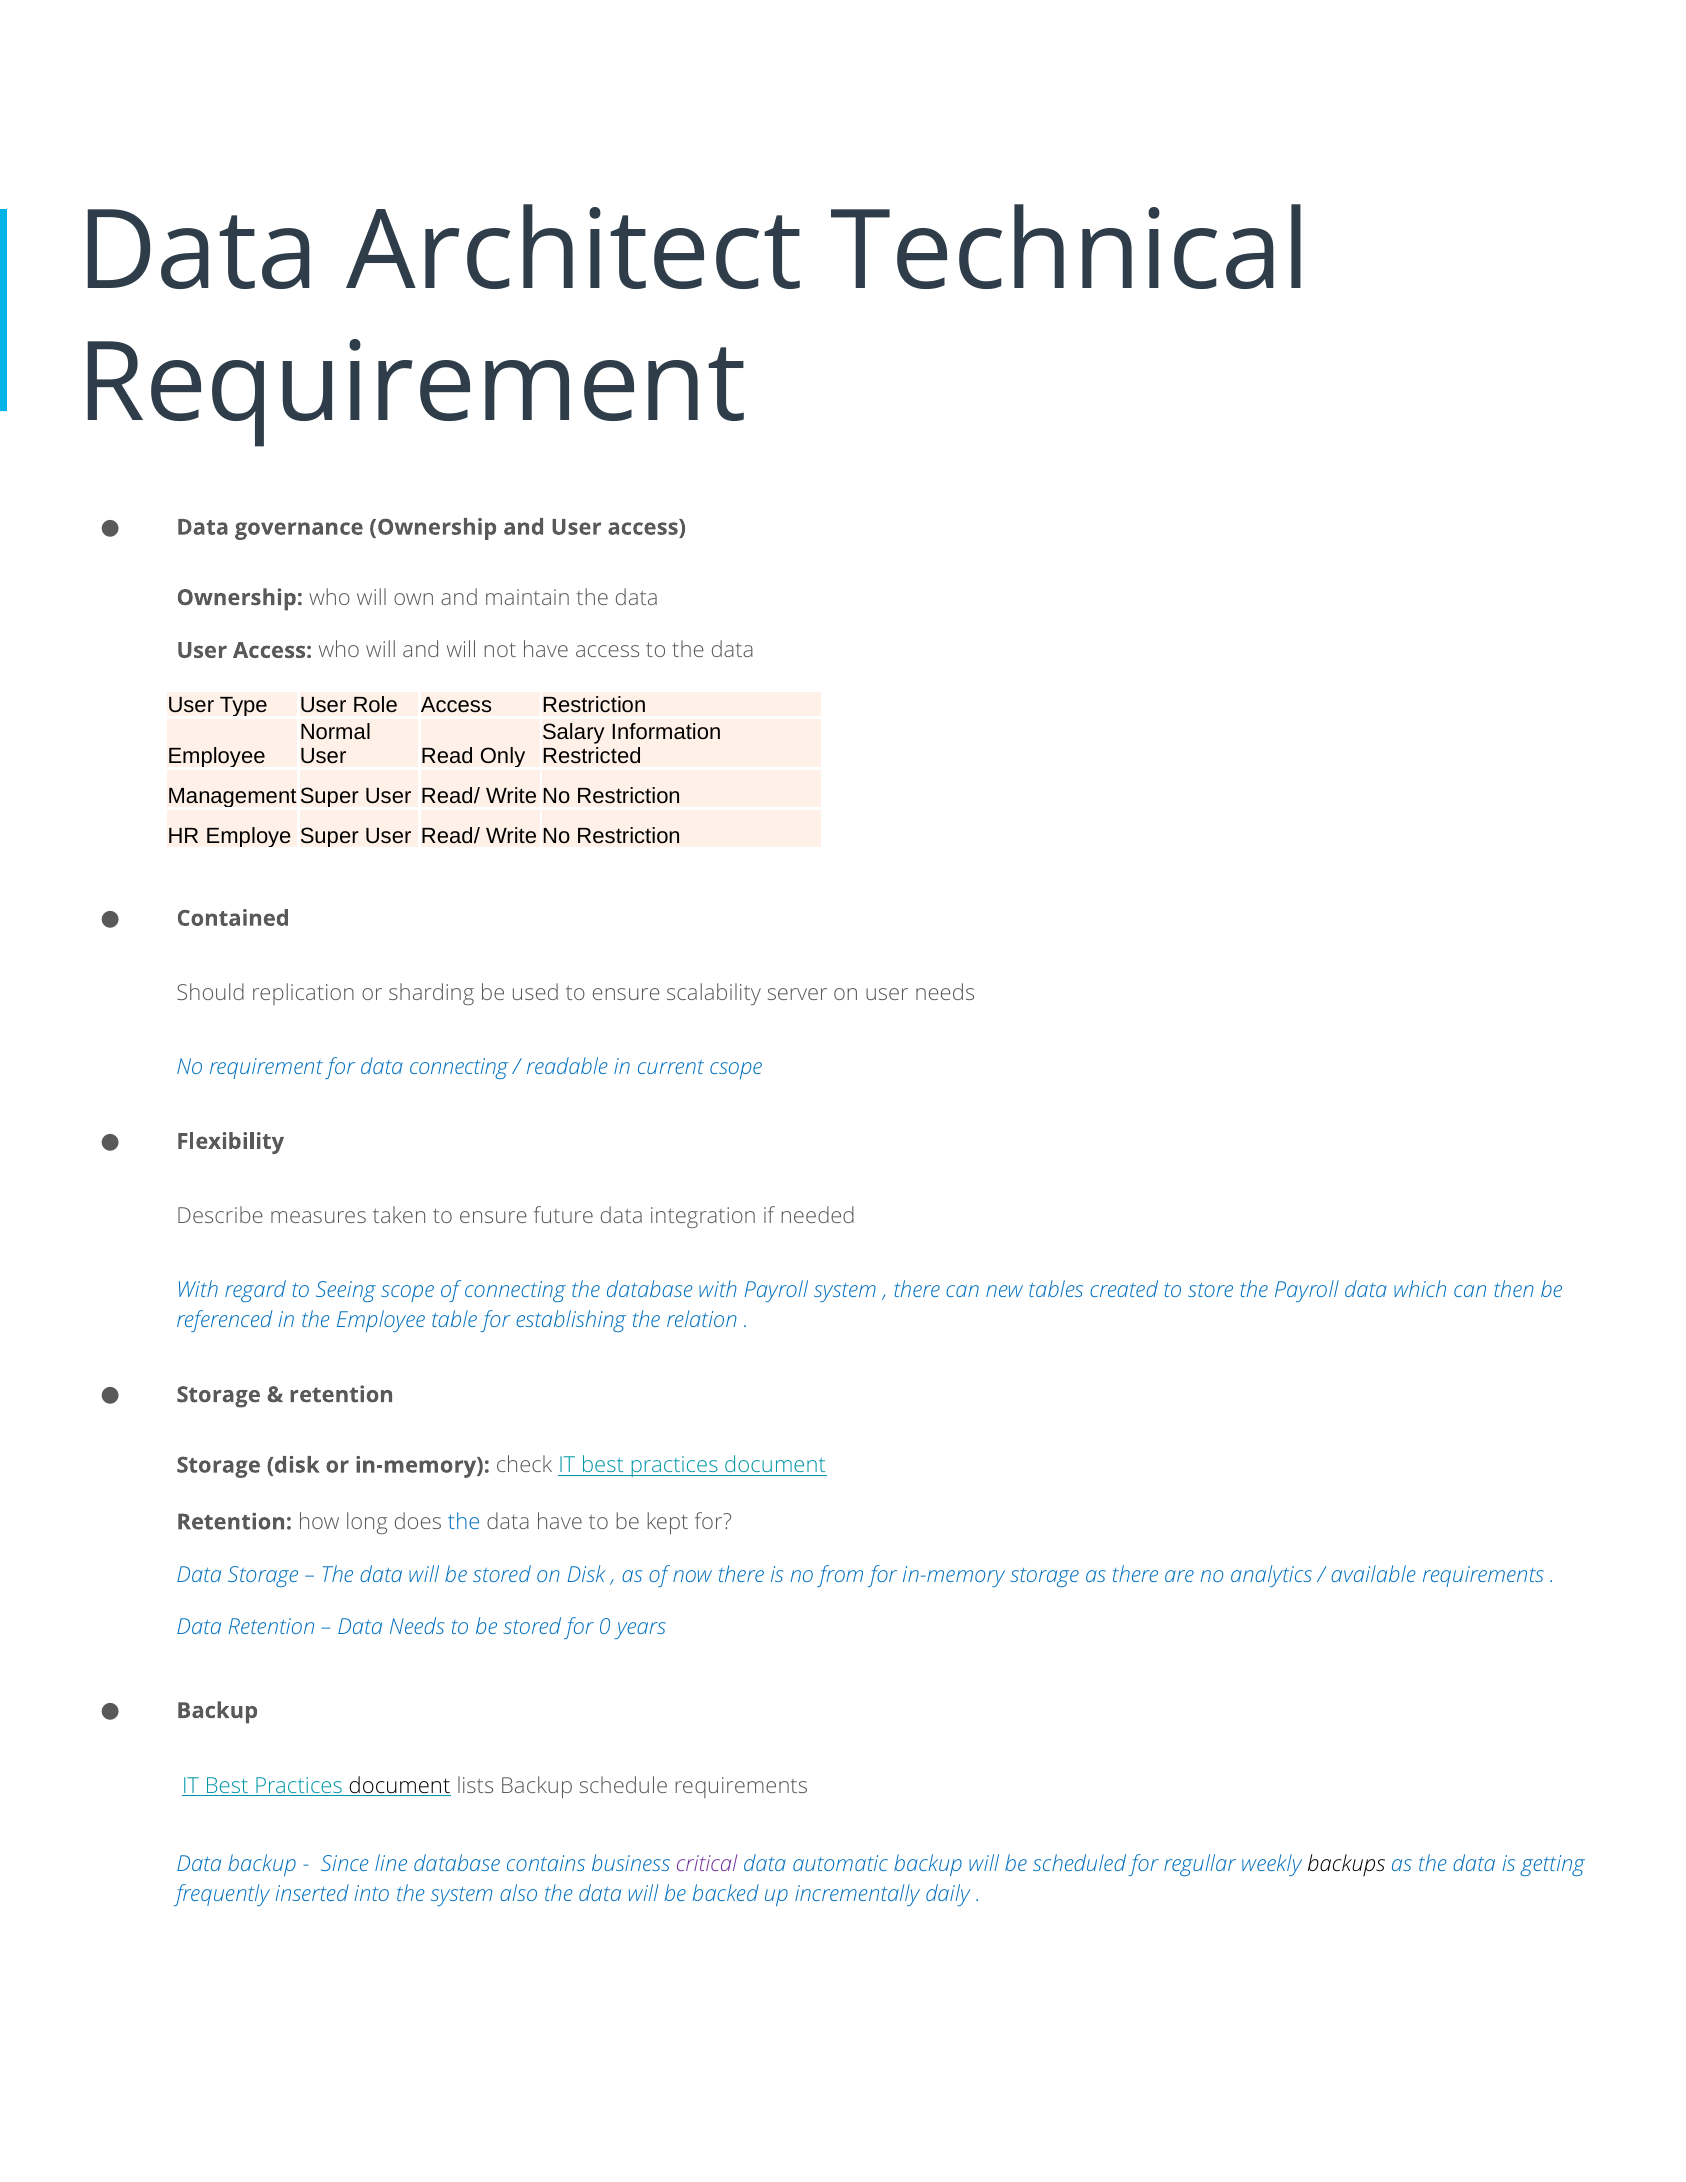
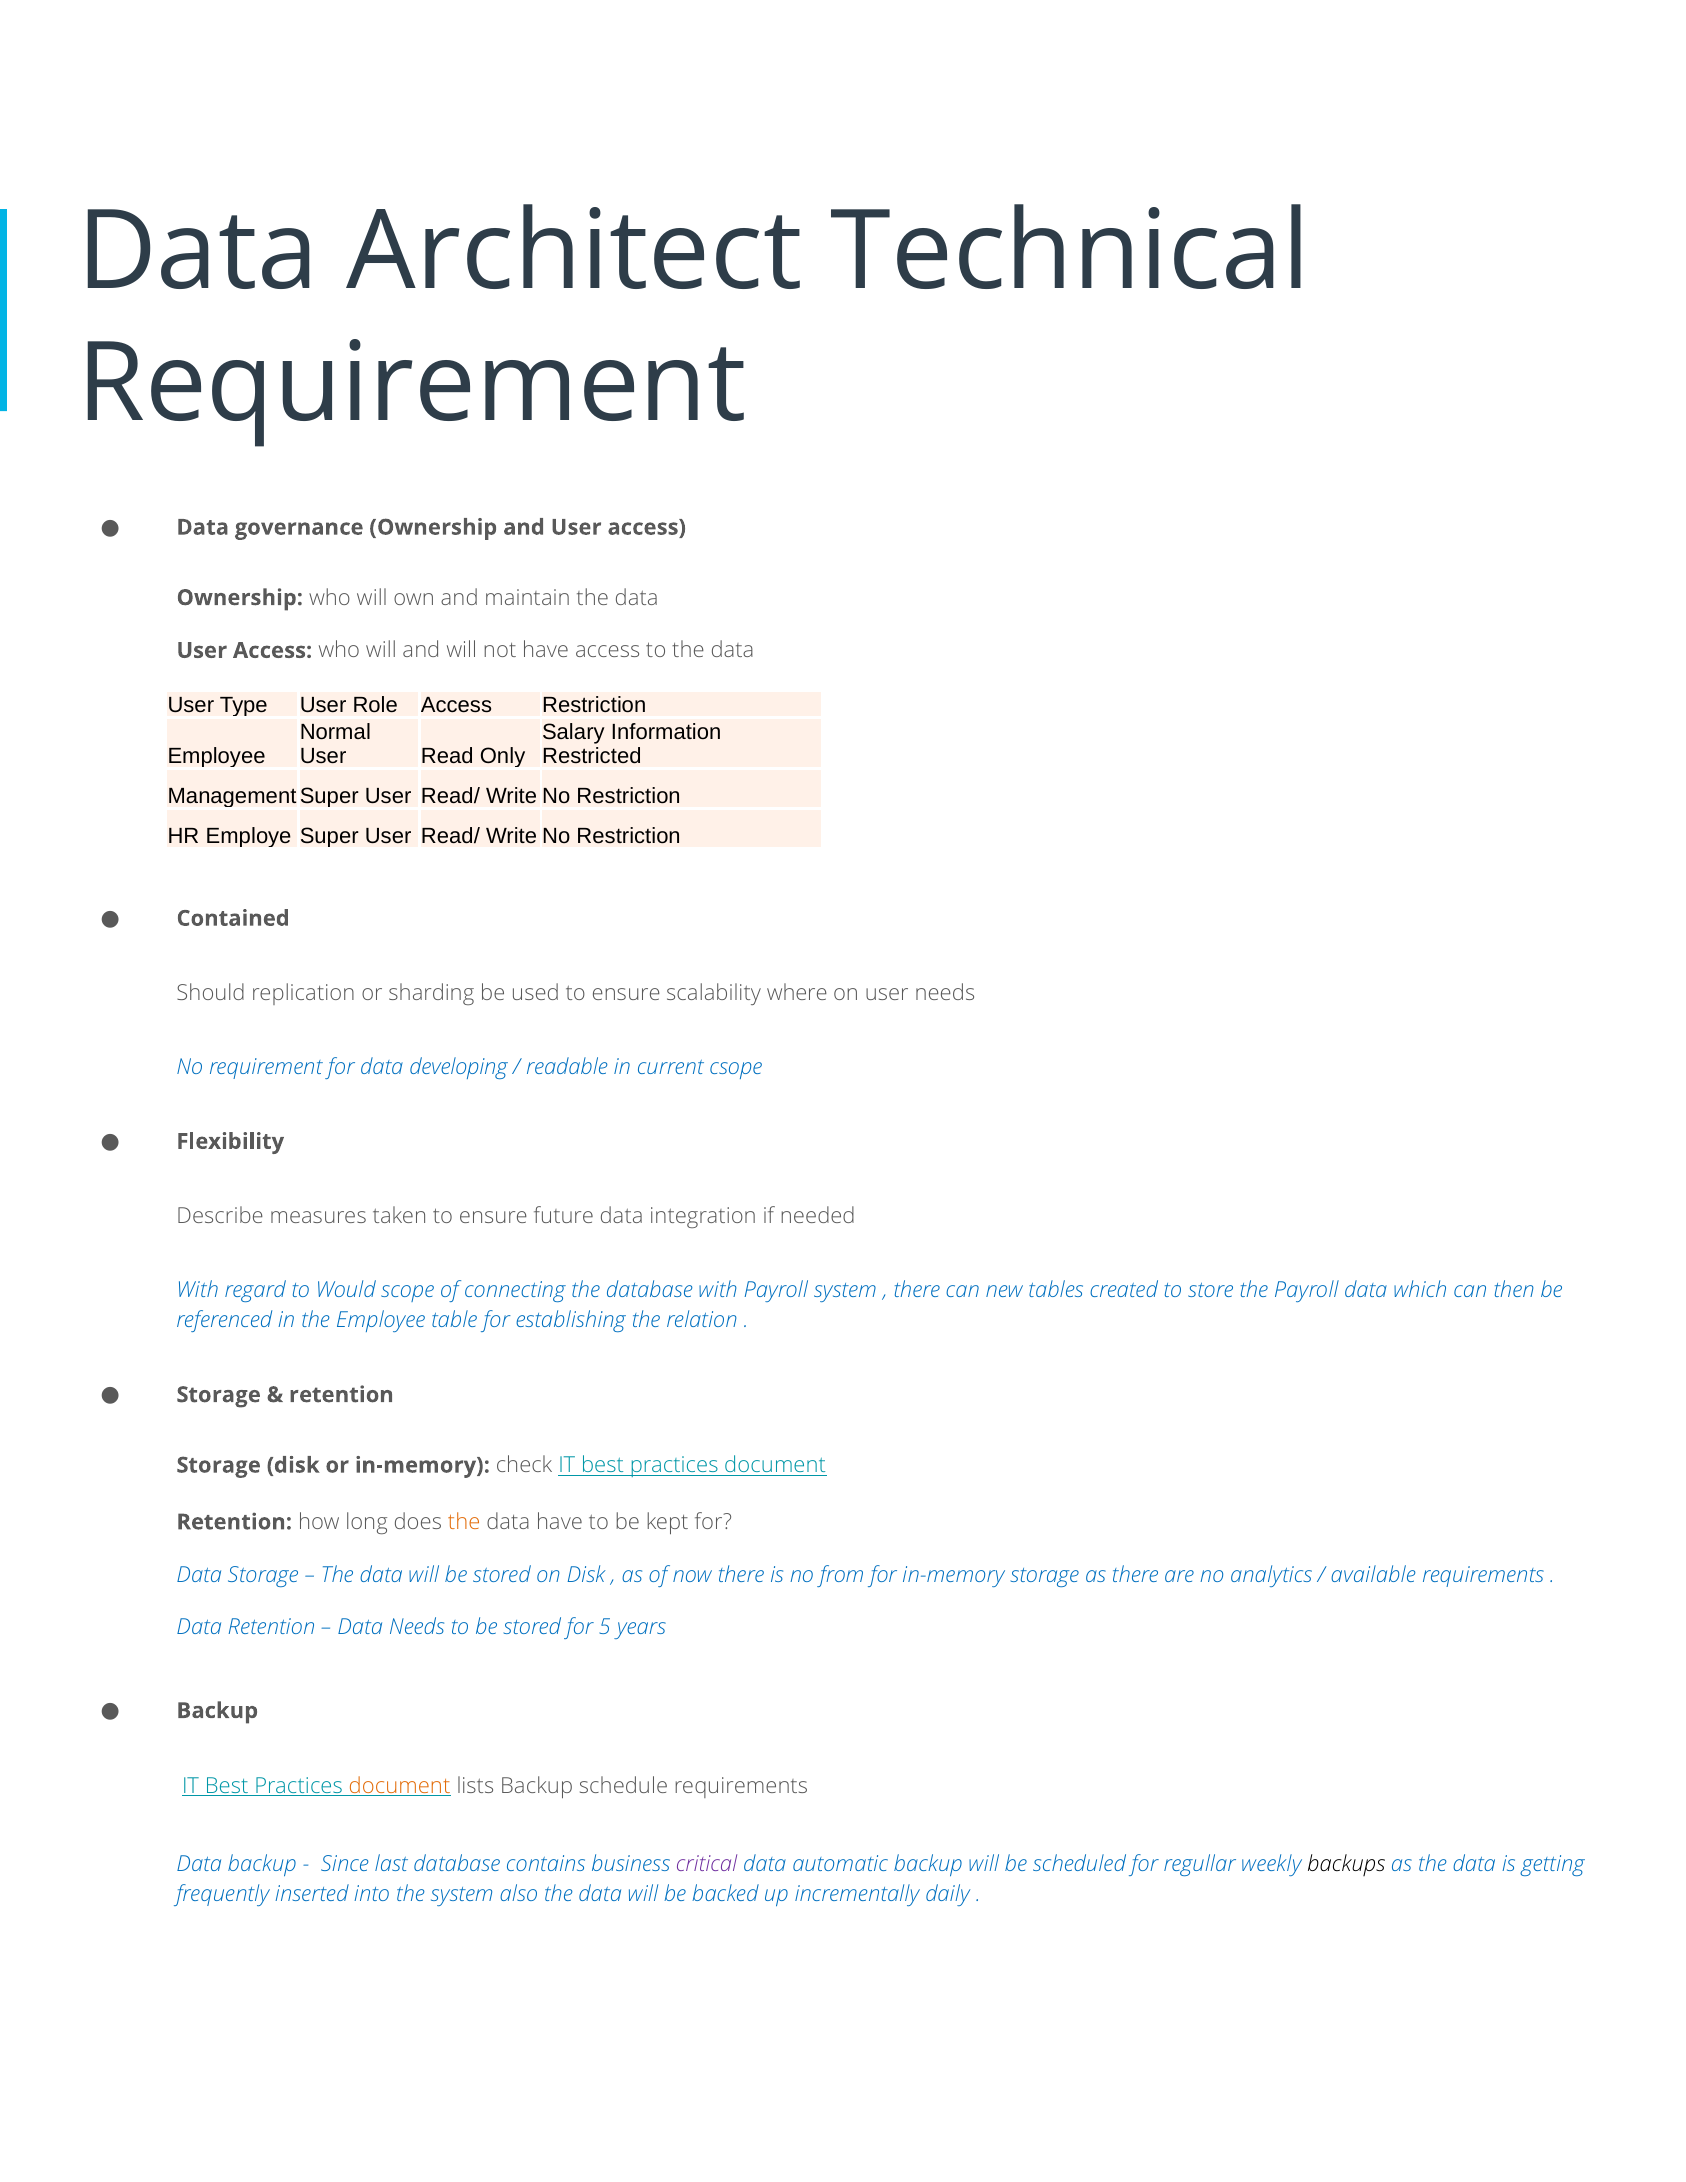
server: server -> where
data connecting: connecting -> developing
Seeing: Seeing -> Would
the at (464, 1522) colour: blue -> orange
0: 0 -> 5
document at (400, 1786) colour: black -> orange
line: line -> last
